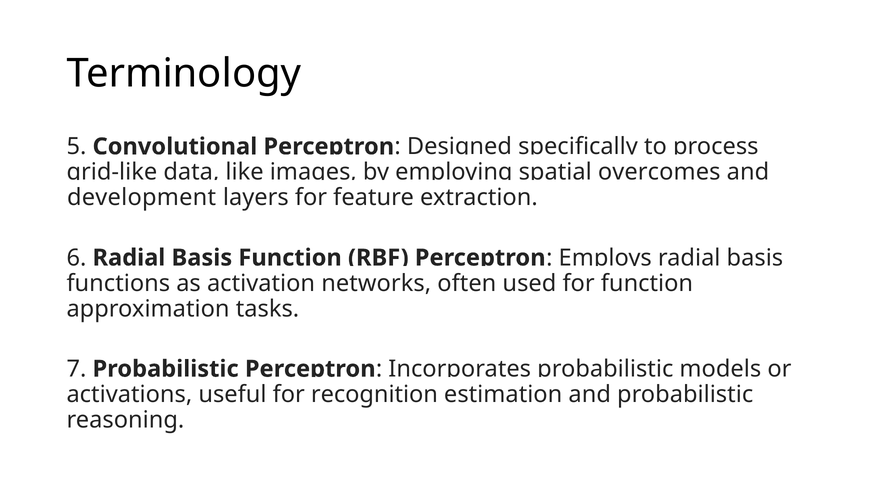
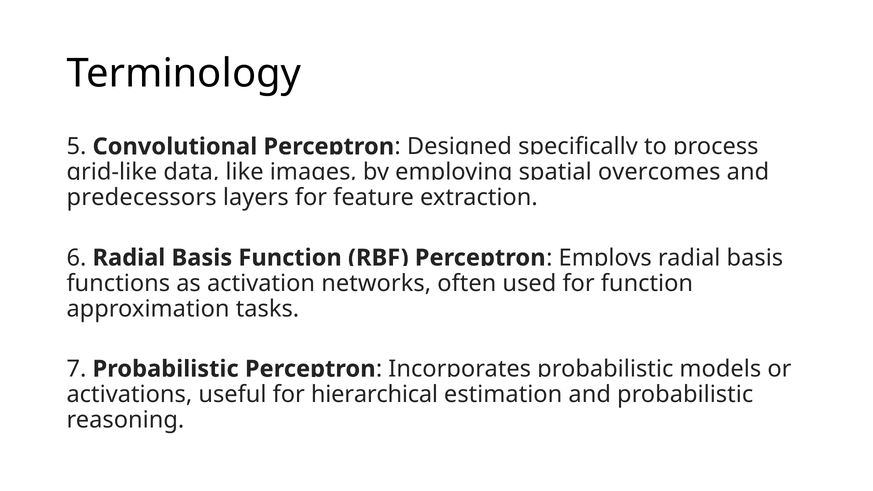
development: development -> predecessors
recognition: recognition -> hierarchical
